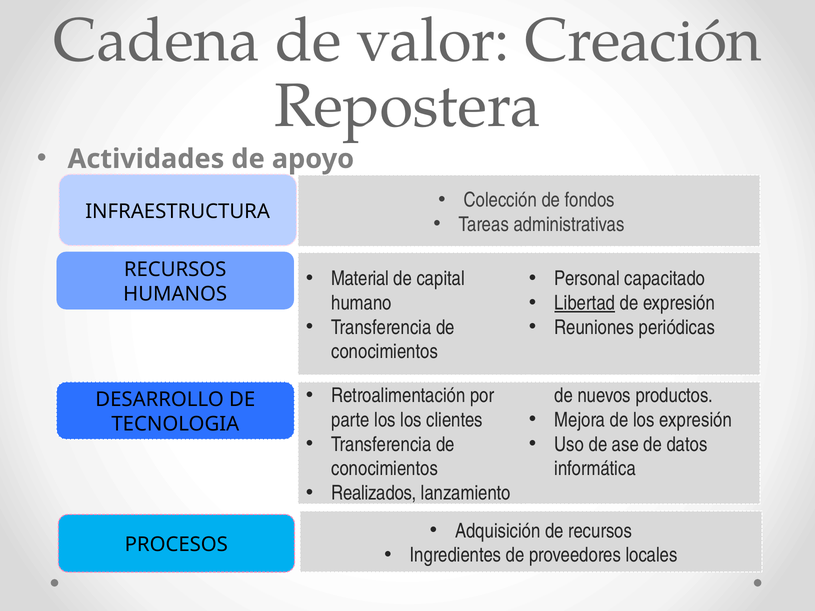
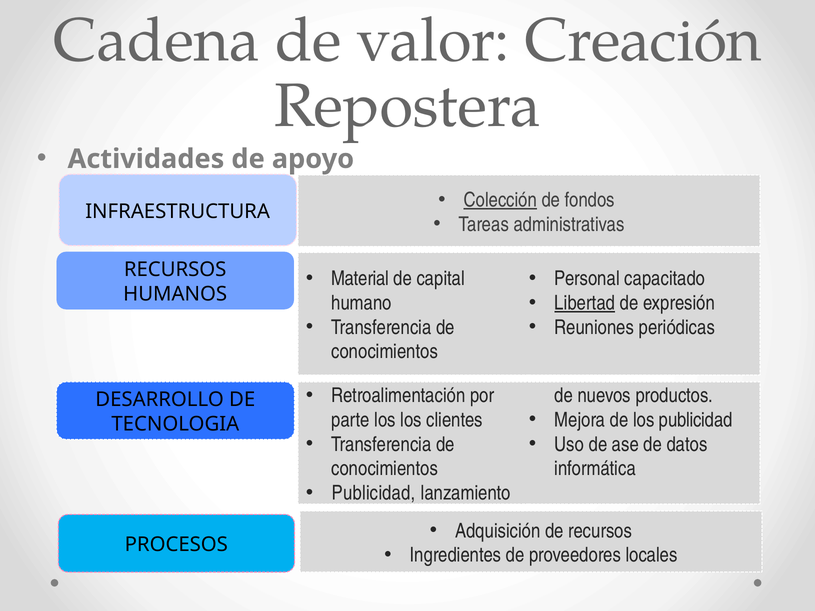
Colección underline: none -> present
los expresión: expresión -> publicidad
Realizados at (374, 493): Realizados -> Publicidad
